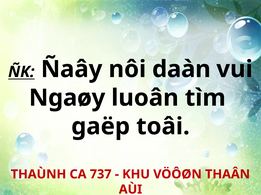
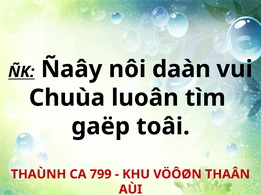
Ngaøy: Ngaøy -> Chuùa
737: 737 -> 799
